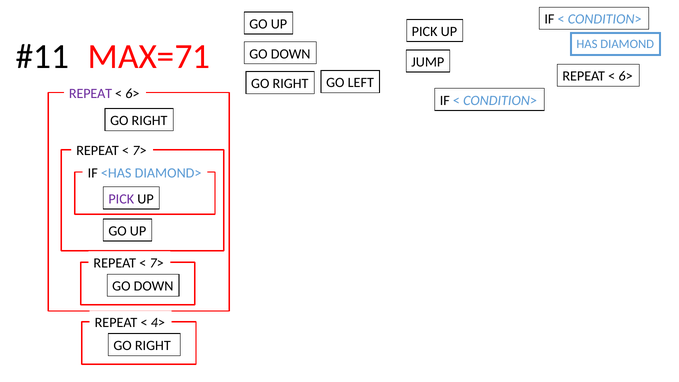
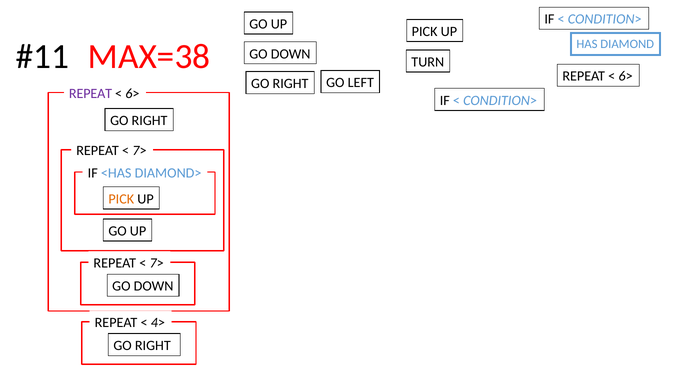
MAX=71: MAX=71 -> MAX=38
JUMP: JUMP -> TURN
PICK at (121, 199) colour: purple -> orange
